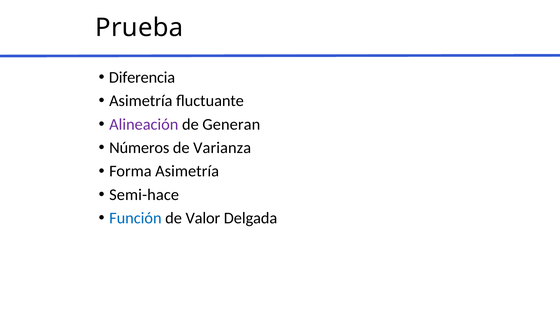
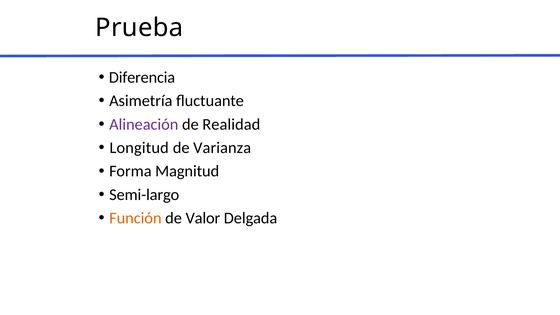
Generan: Generan -> Realidad
Números: Números -> Longitud
Forma Asimetría: Asimetría -> Magnitud
Semi-hace: Semi-hace -> Semi-largo
Función colour: blue -> orange
